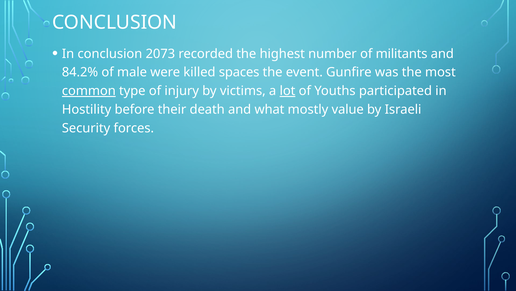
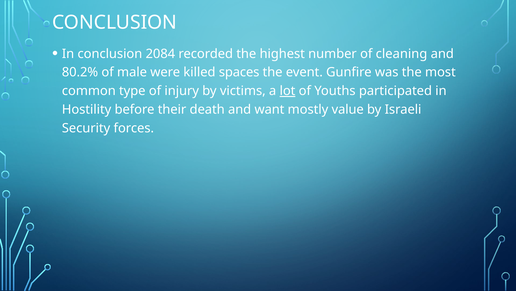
2073: 2073 -> 2084
militants: militants -> cleaning
84.2%: 84.2% -> 80.2%
common underline: present -> none
what: what -> want
